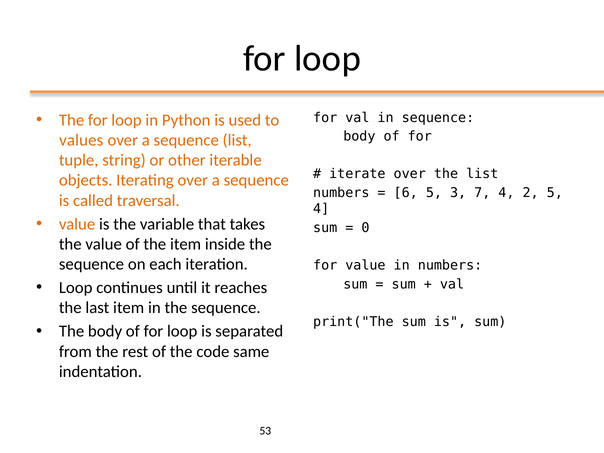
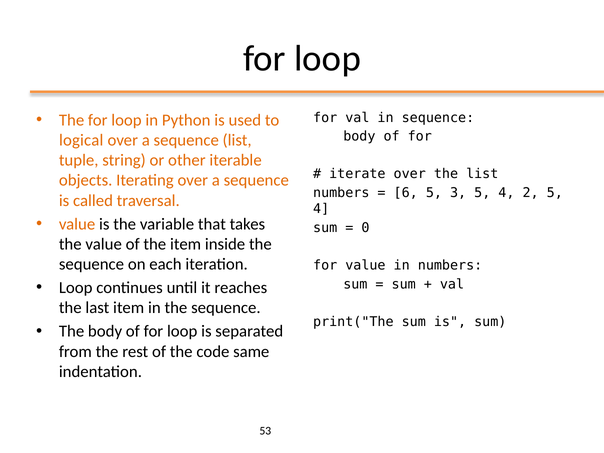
values: values -> logical
3 7: 7 -> 5
